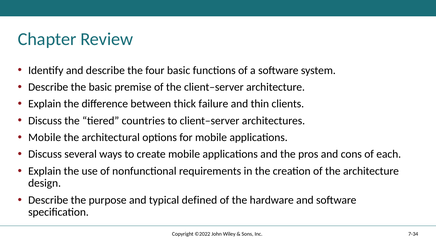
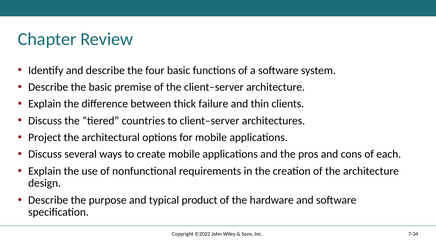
Mobile at (45, 138): Mobile -> Project
defined: defined -> product
